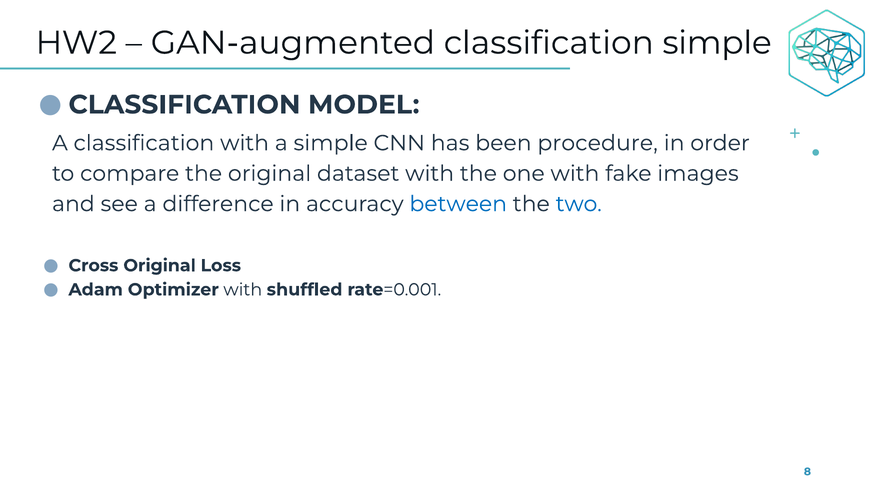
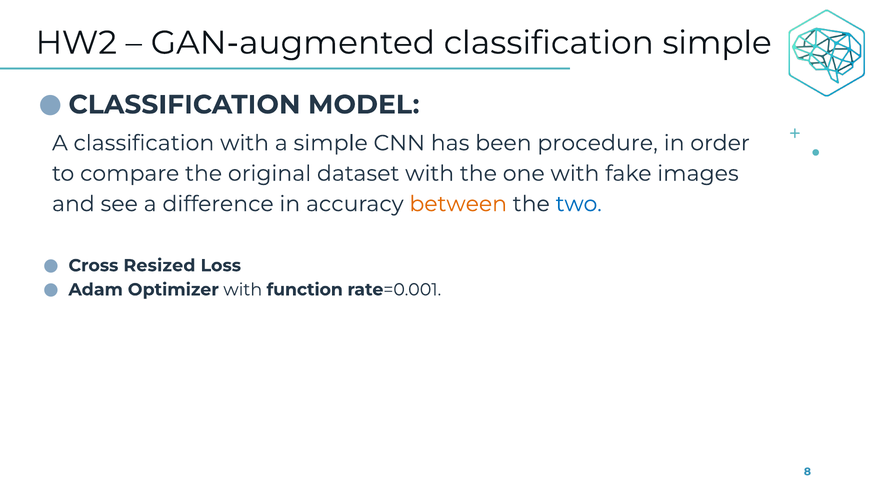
between colour: blue -> orange
Cross Original: Original -> Resized
shuffled: shuffled -> function
